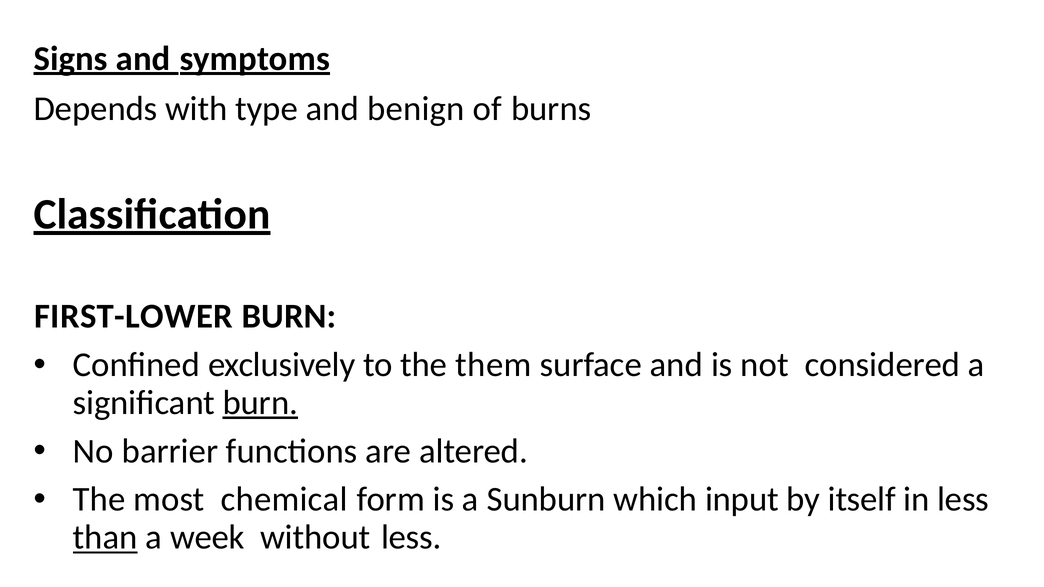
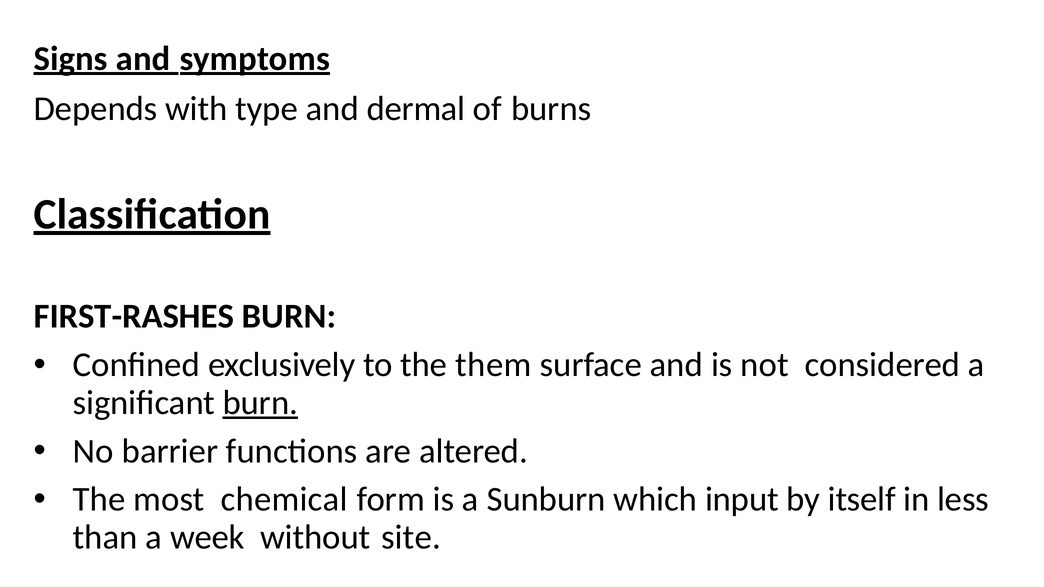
benign: benign -> dermal
FIRST-LOWER: FIRST-LOWER -> FIRST-RASHES
than underline: present -> none
without less: less -> site
